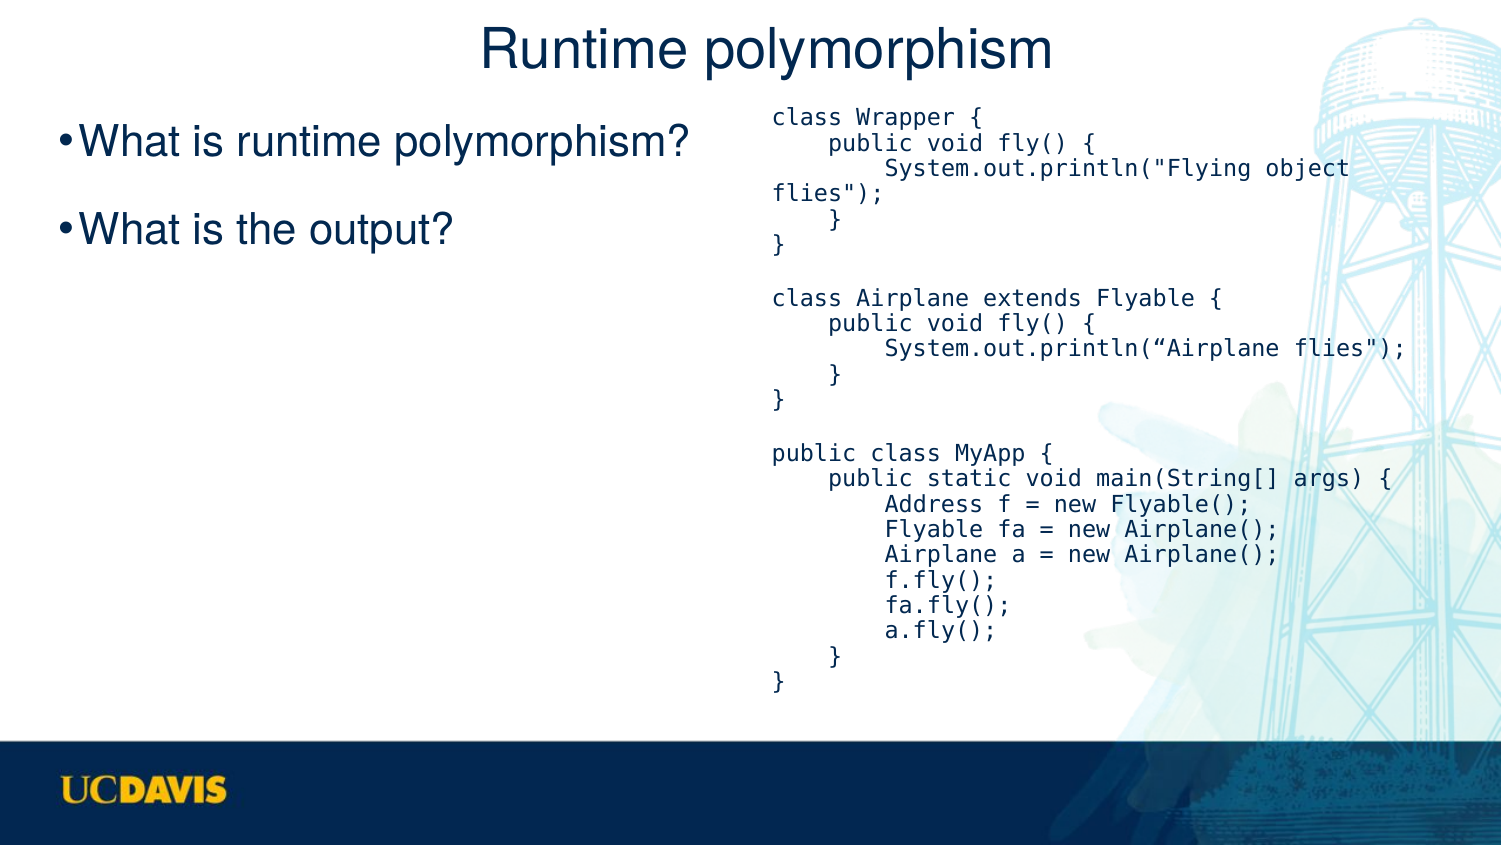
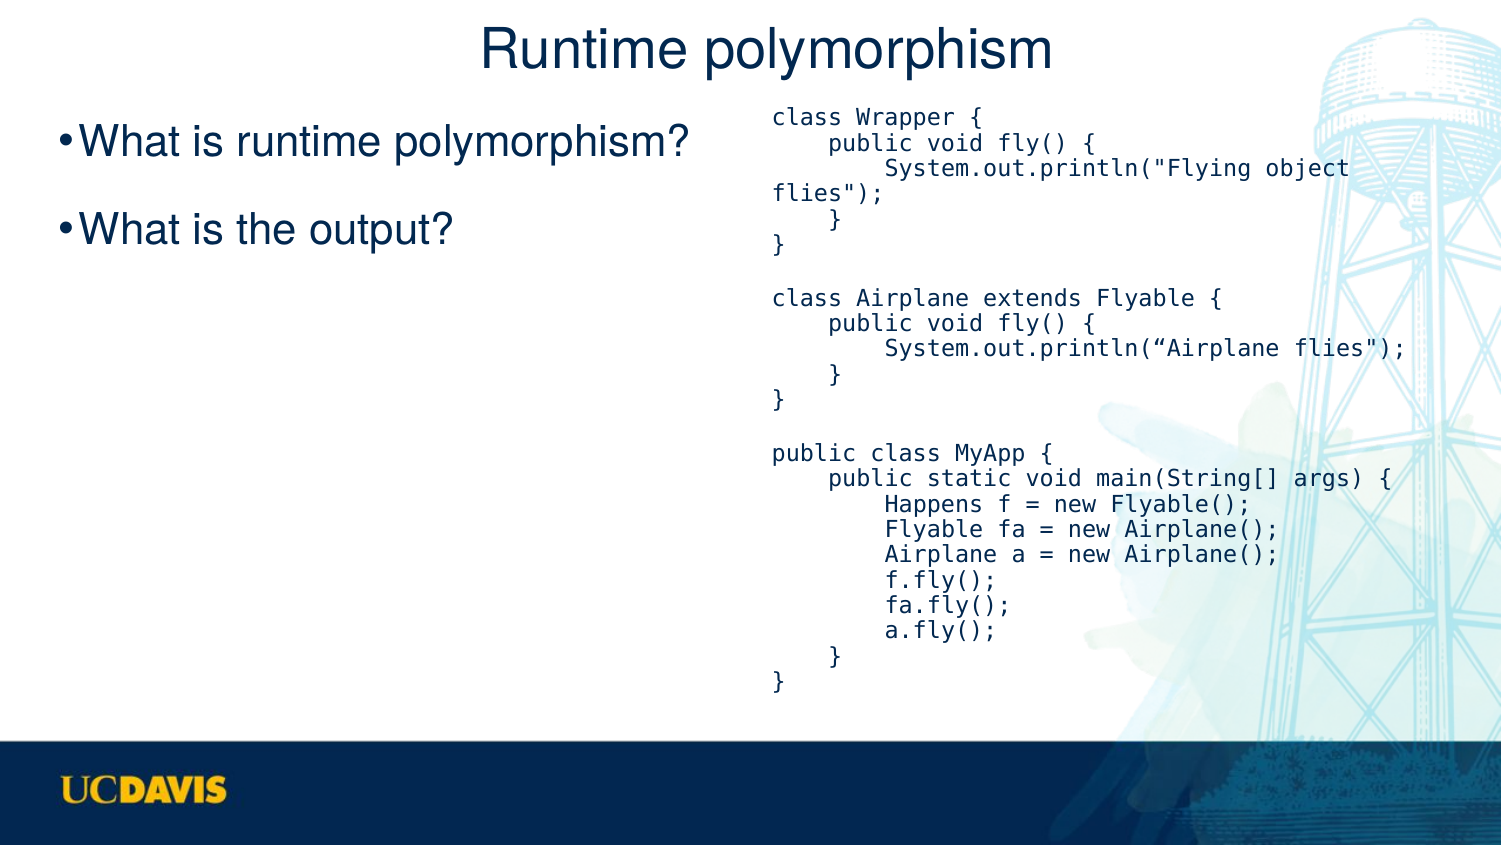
Address: Address -> Happens
